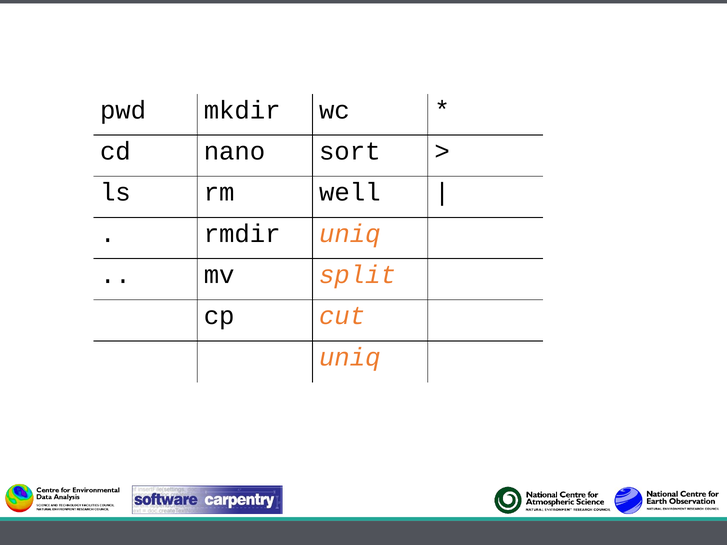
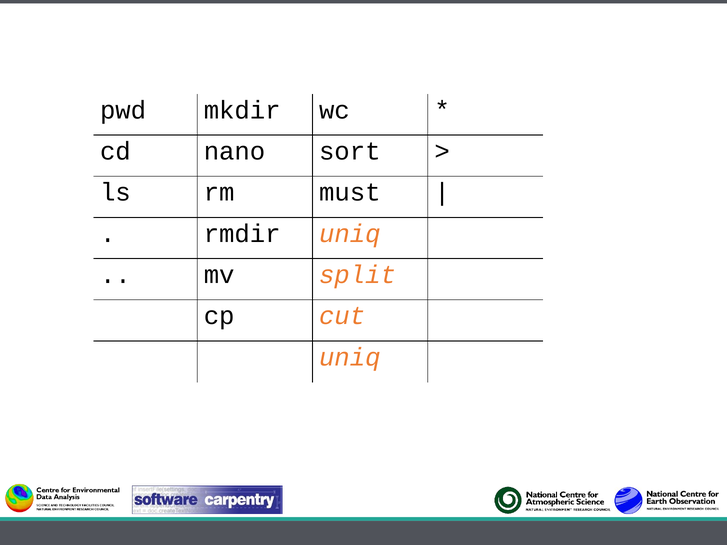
well: well -> must
